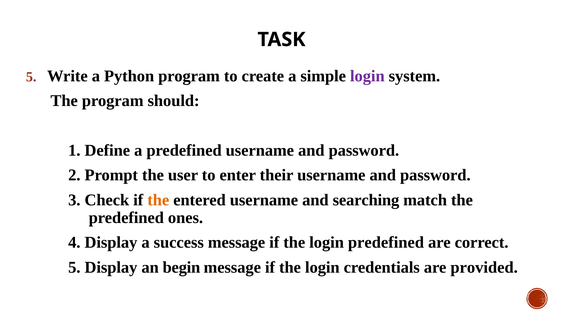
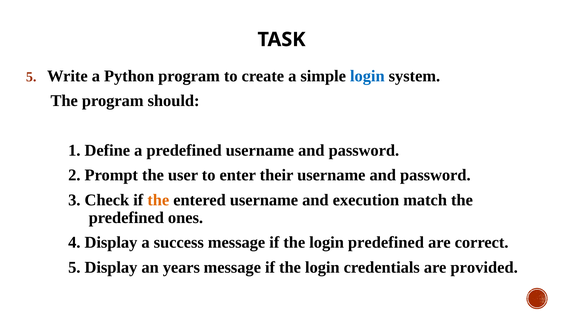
login at (367, 76) colour: purple -> blue
searching: searching -> execution
begin: begin -> years
